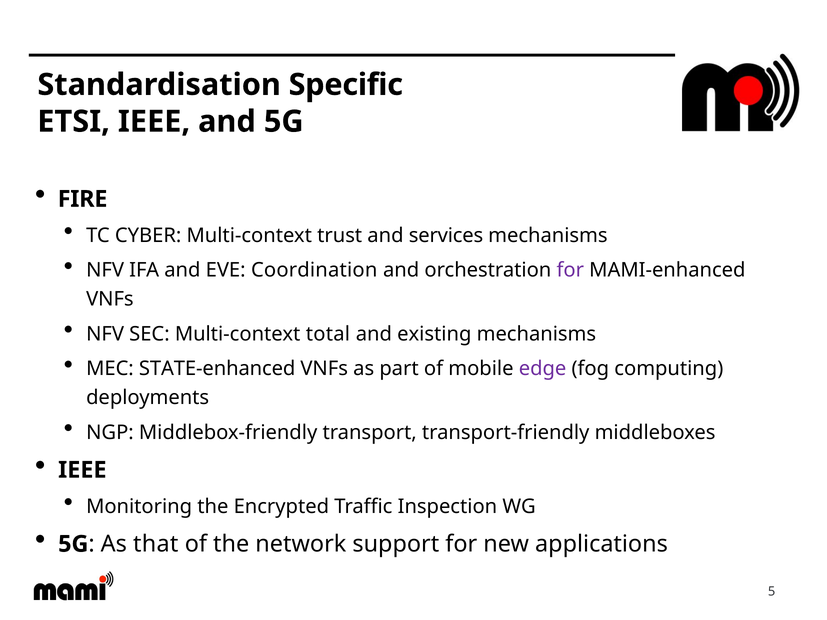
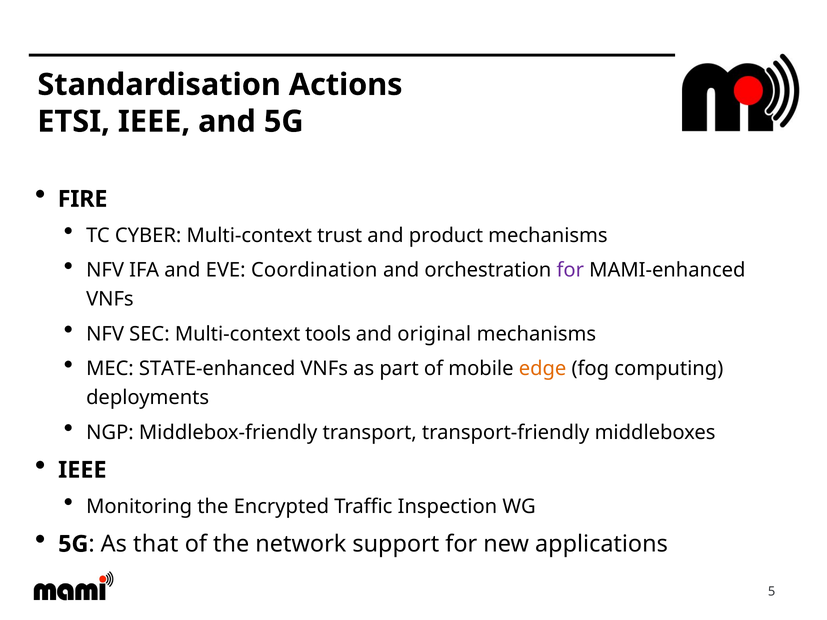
Specific: Specific -> Actions
services: services -> product
total: total -> tools
existing: existing -> original
edge colour: purple -> orange
